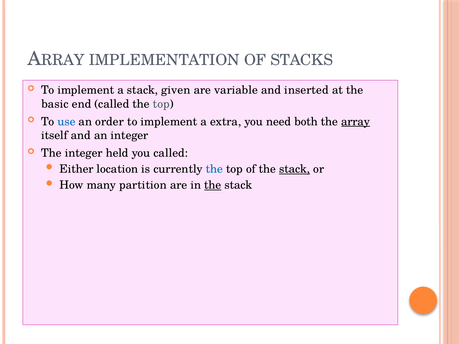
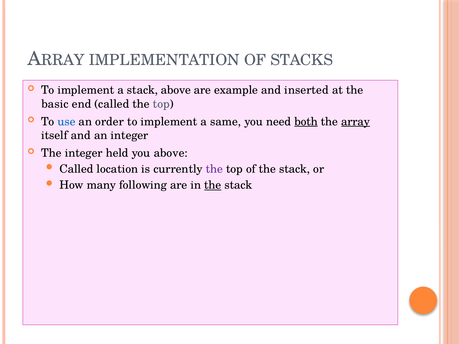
stack given: given -> above
variable: variable -> example
extra: extra -> same
both underline: none -> present
you called: called -> above
Either at (77, 169): Either -> Called
the at (214, 169) colour: blue -> purple
stack at (295, 169) underline: present -> none
partition: partition -> following
